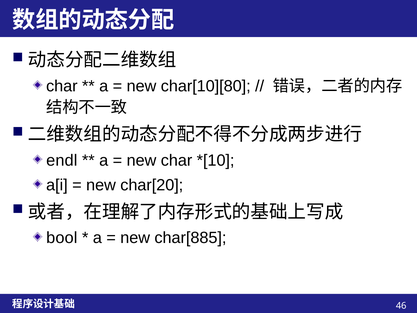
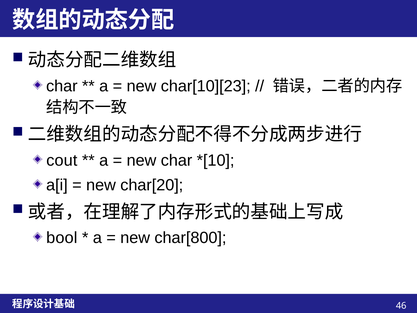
char[10][80: char[10][80 -> char[10][23
endl: endl -> cout
char[885: char[885 -> char[800
